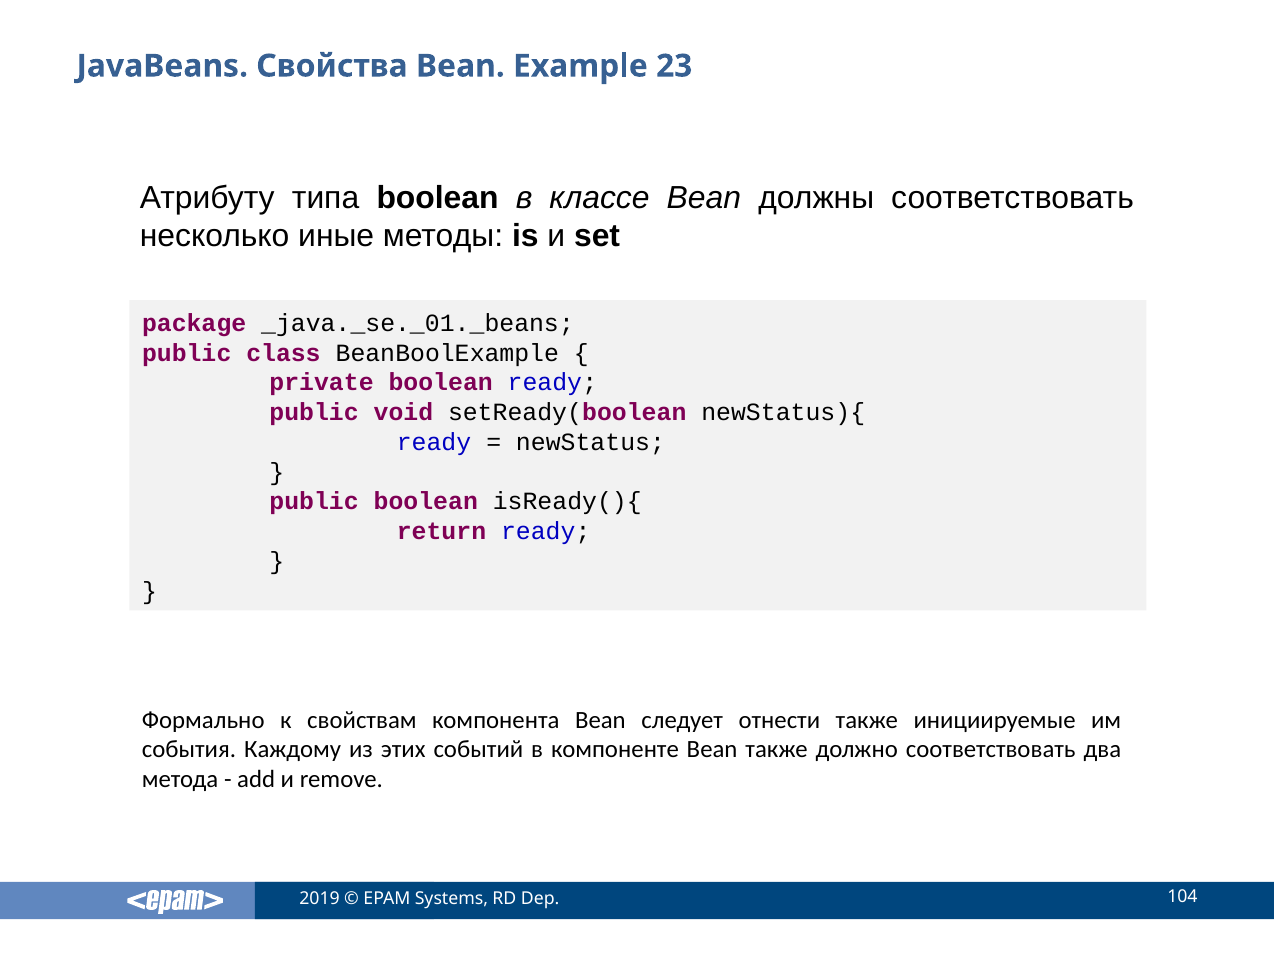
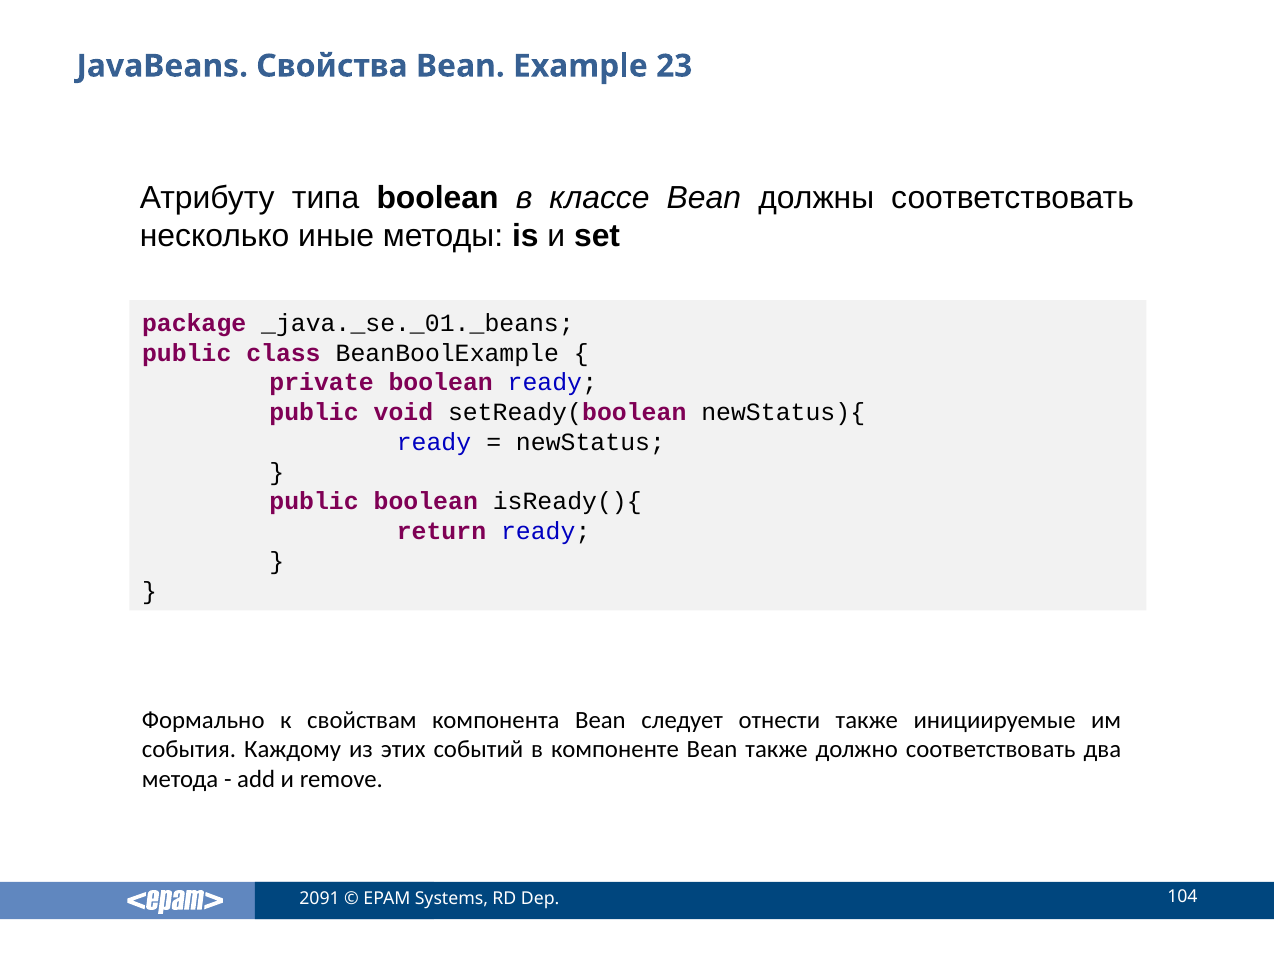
2019: 2019 -> 2091
